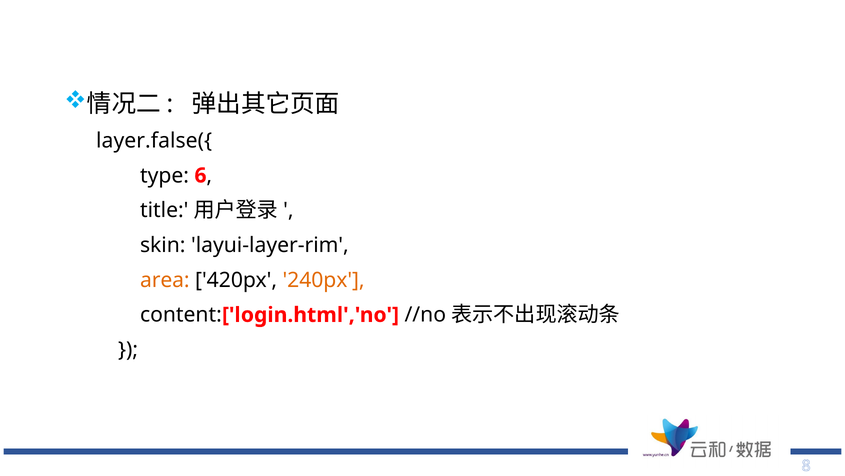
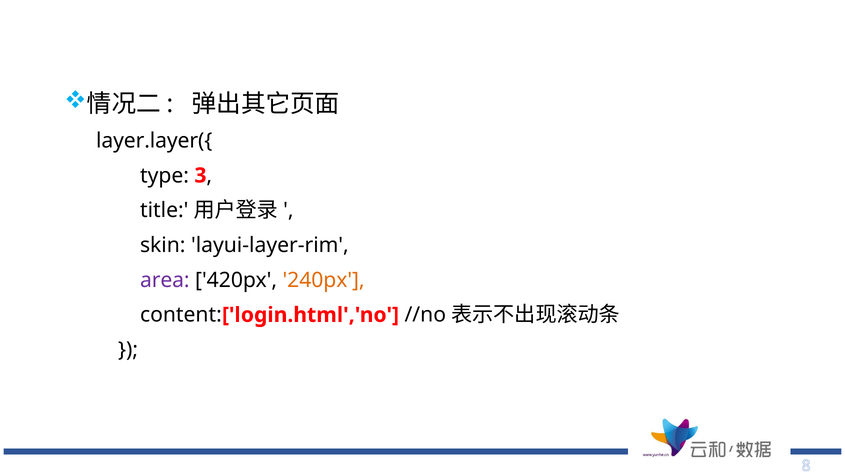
layer.false({: layer.false({ -> layer.layer({
6: 6 -> 3
area colour: orange -> purple
